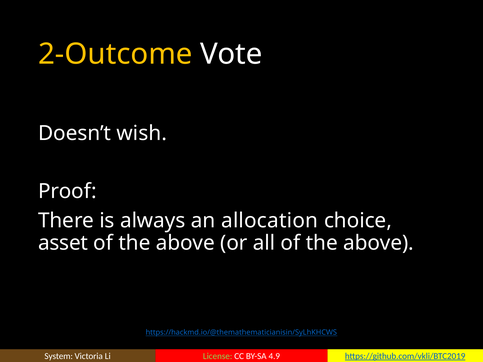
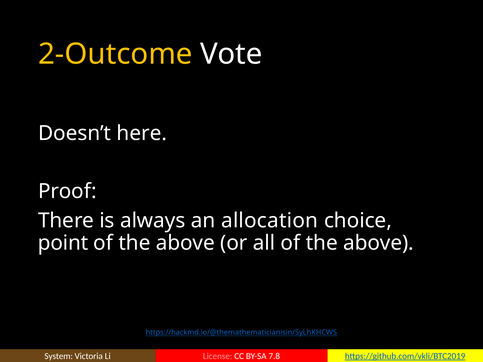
wish: wish -> here
asset: asset -> point
License colour: light green -> pink
4.9: 4.9 -> 7.8
